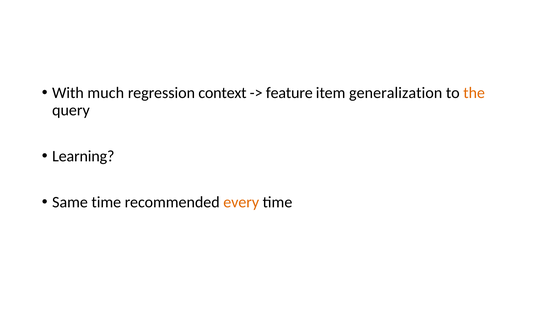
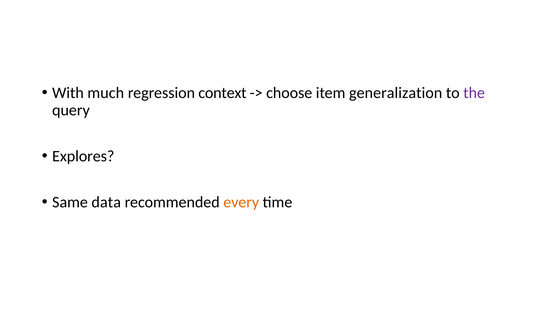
feature: feature -> choose
the colour: orange -> purple
Learning: Learning -> Explores
Same time: time -> data
